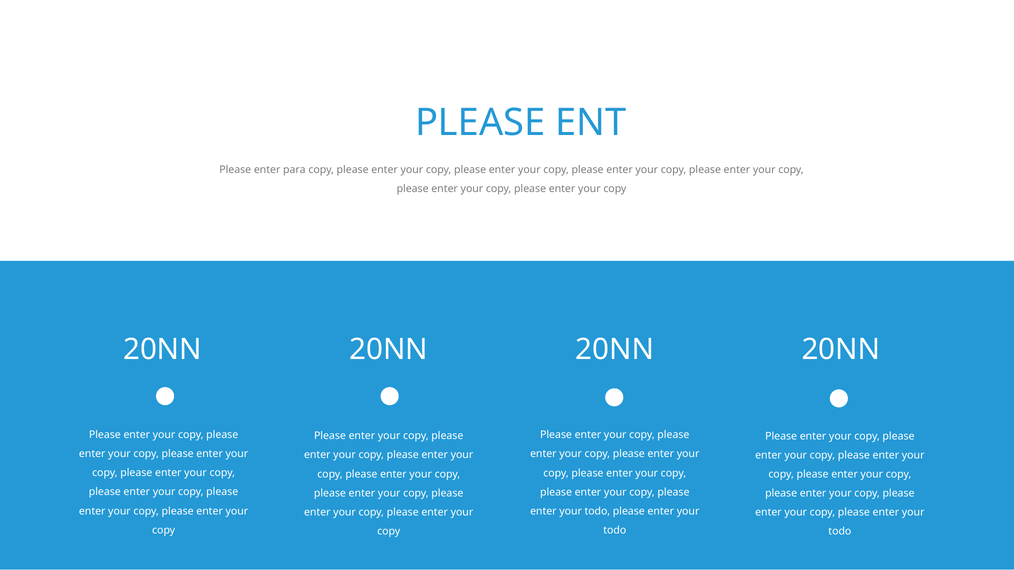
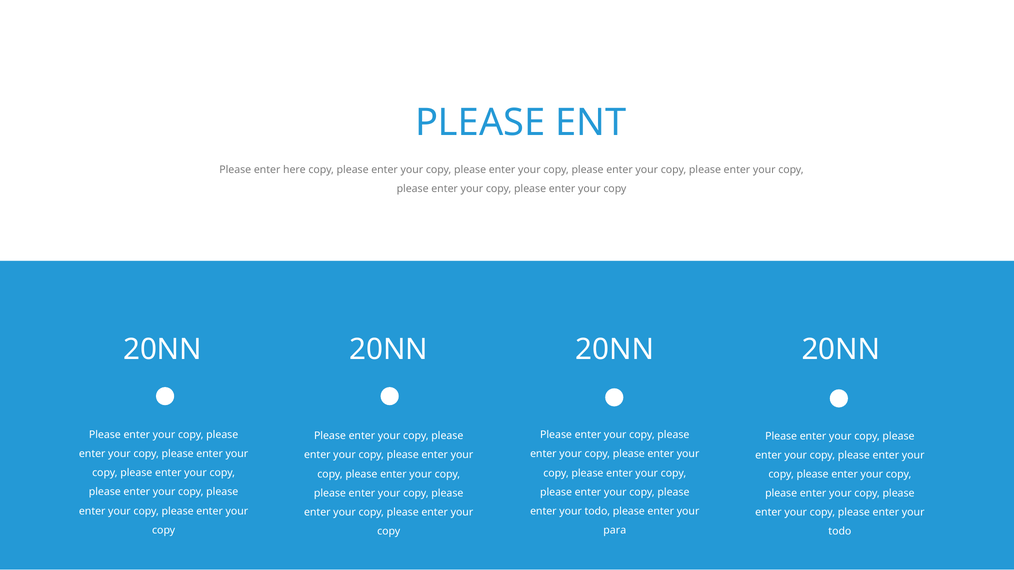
para: para -> here
todo at (615, 530): todo -> para
